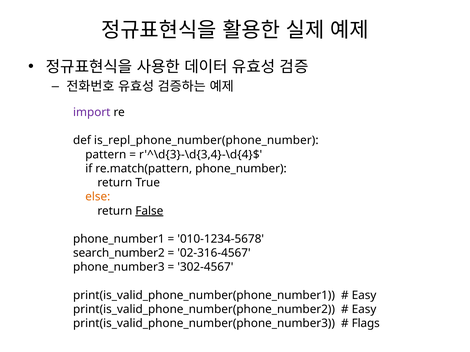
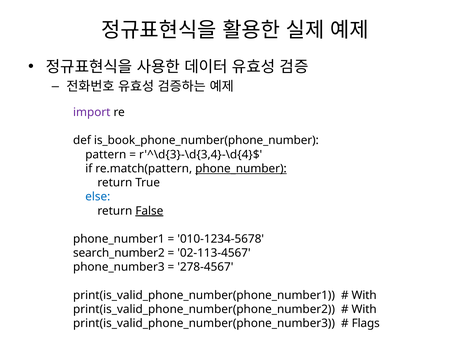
is_repl_phone_number(phone_number: is_repl_phone_number(phone_number -> is_book_phone_number(phone_number
phone_number underline: none -> present
else colour: orange -> blue
02-316-4567: 02-316-4567 -> 02-113-4567
302-4567: 302-4567 -> 278-4567
Easy at (364, 296): Easy -> With
Easy at (364, 310): Easy -> With
